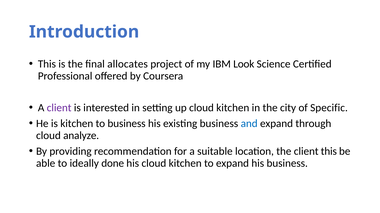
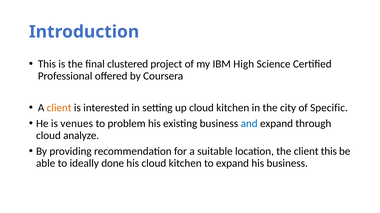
allocates: allocates -> clustered
Look: Look -> High
client at (59, 108) colour: purple -> orange
is kitchen: kitchen -> venues
to business: business -> problem
